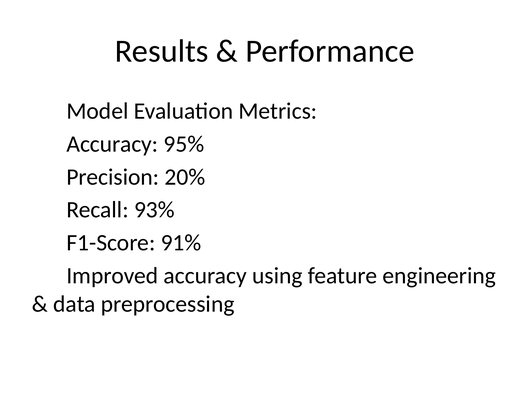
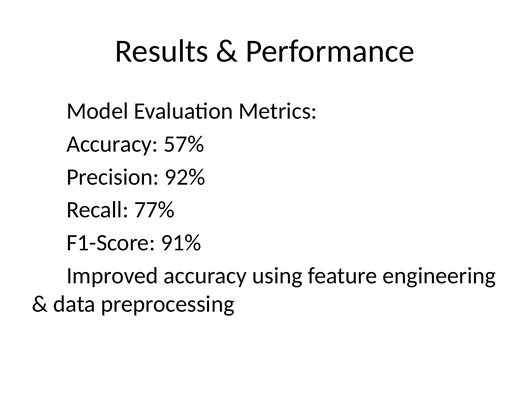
95%: 95% -> 57%
20%: 20% -> 92%
93%: 93% -> 77%
